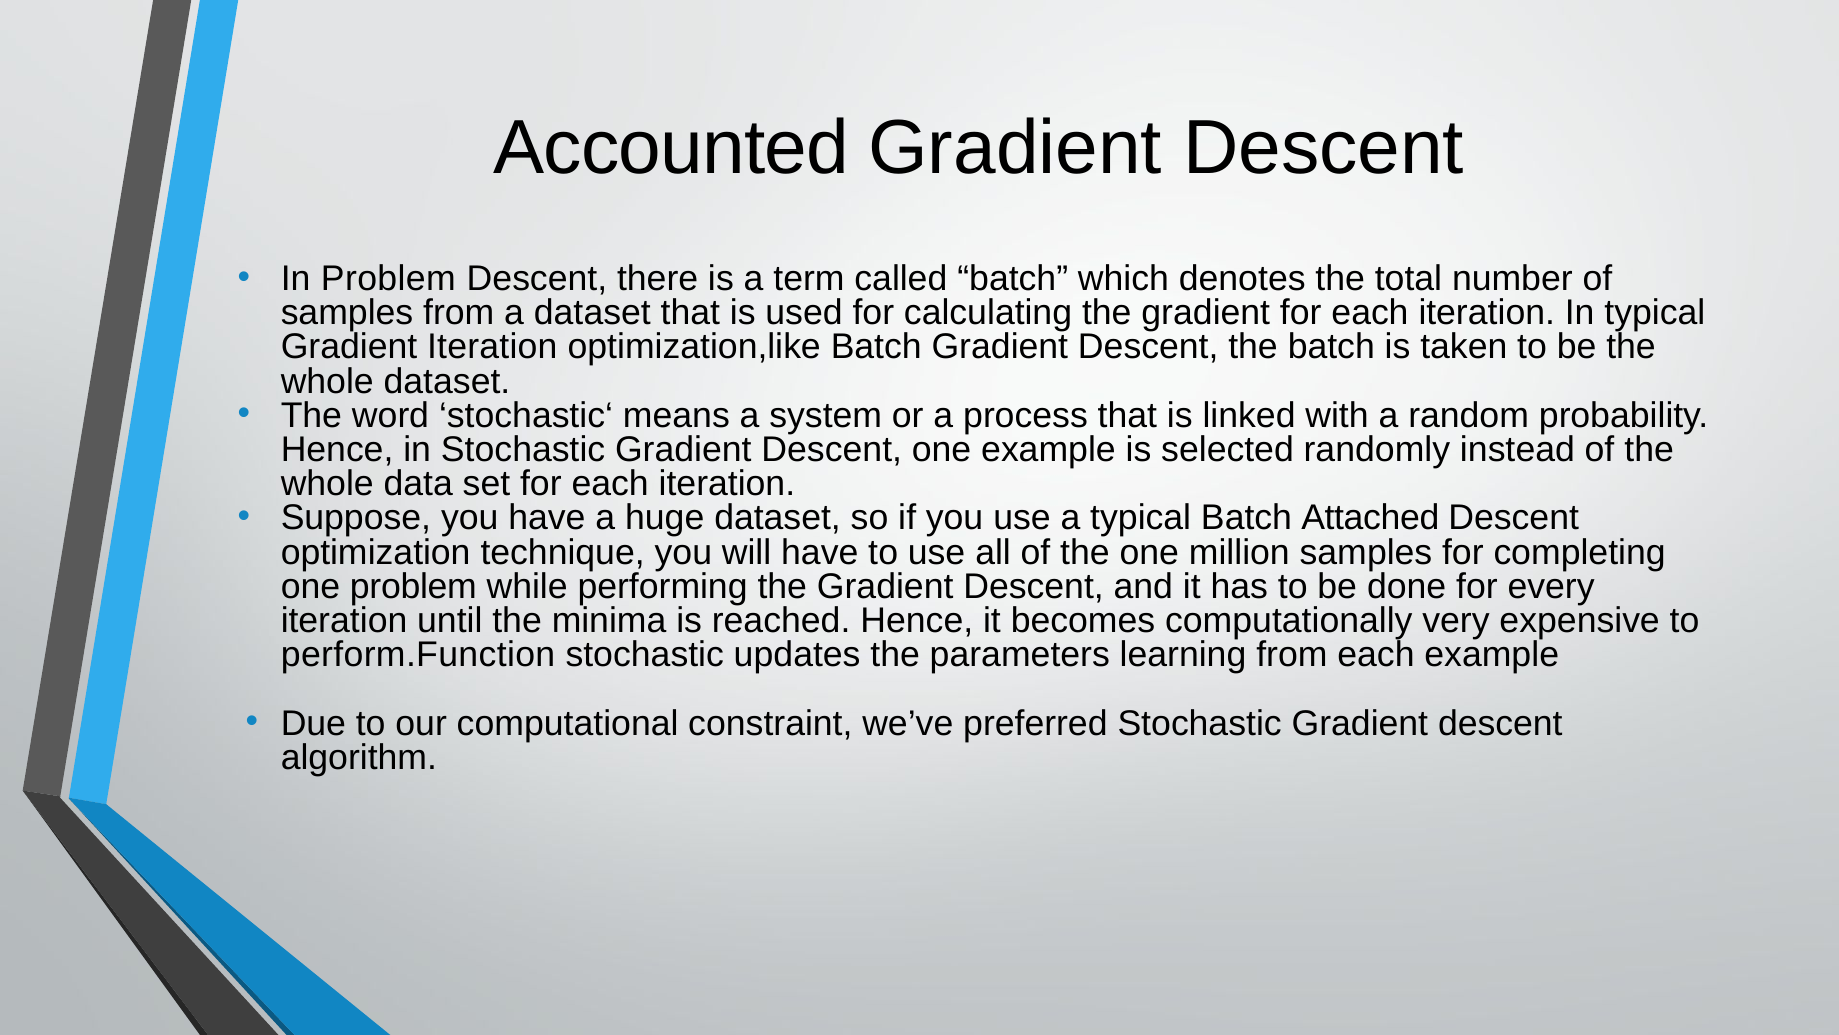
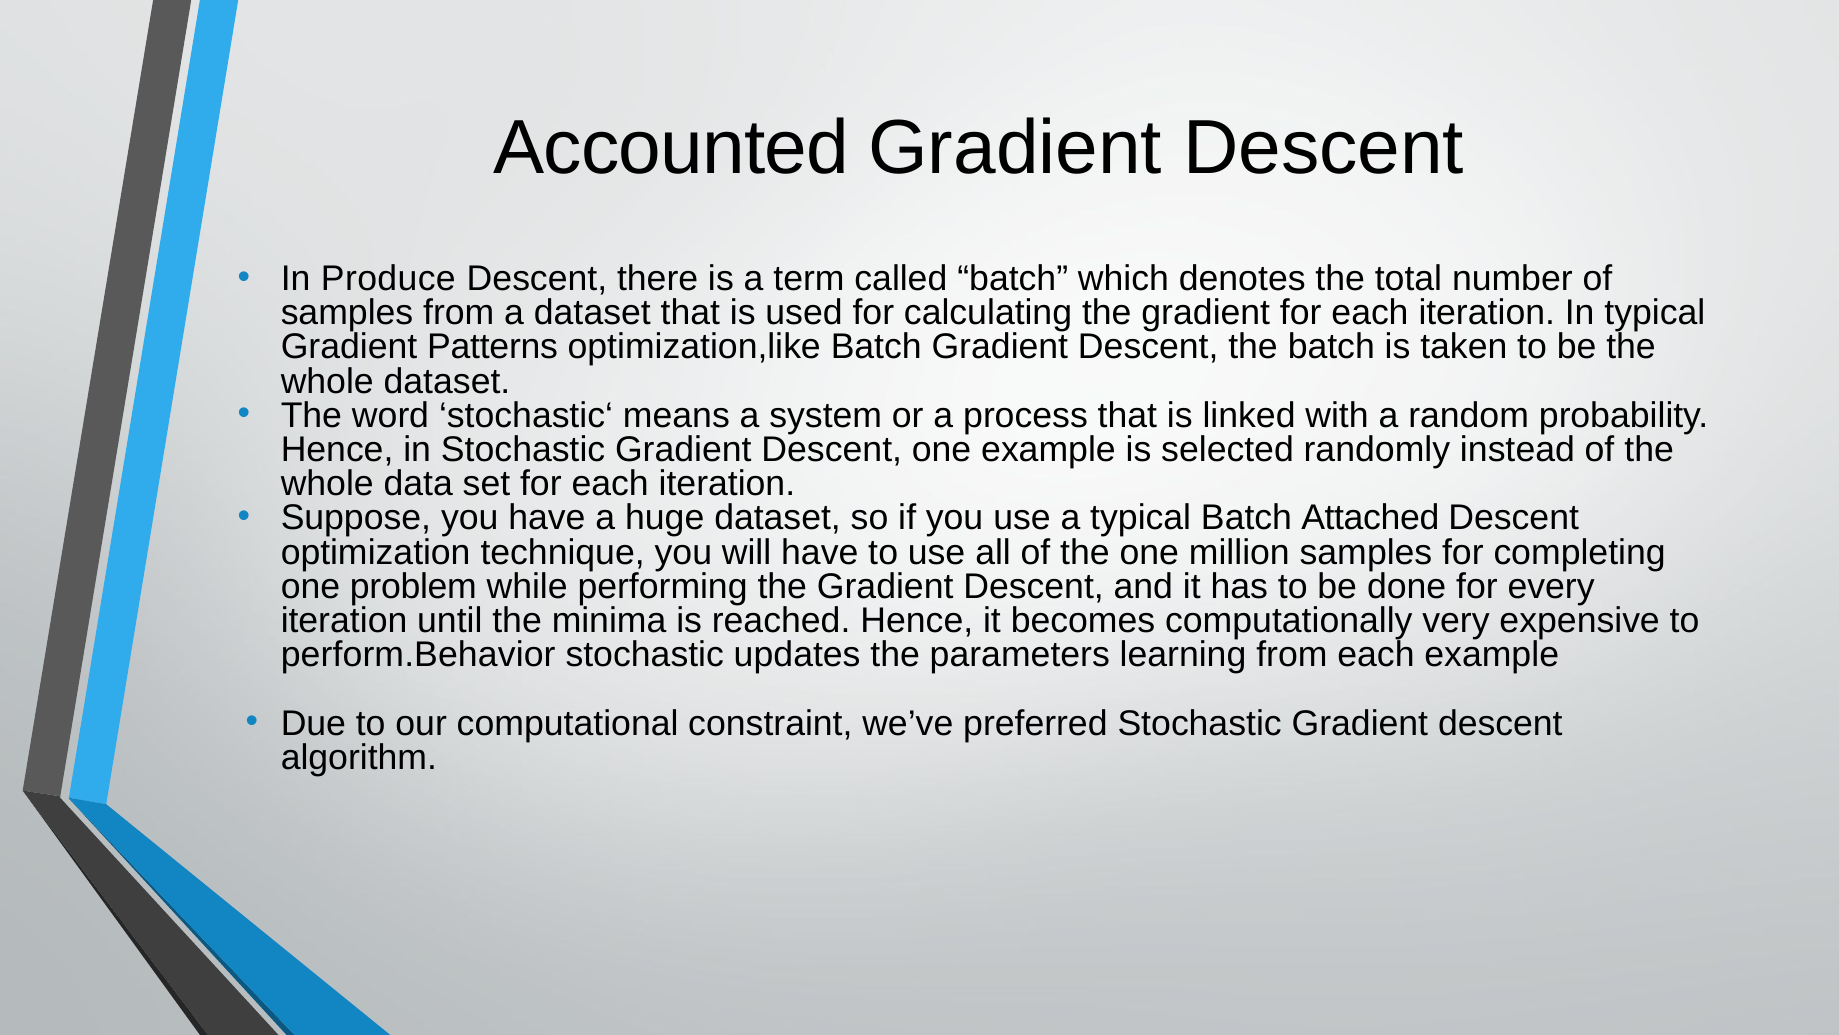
In Problem: Problem -> Produce
Gradient Iteration: Iteration -> Patterns
perform.Function: perform.Function -> perform.Behavior
